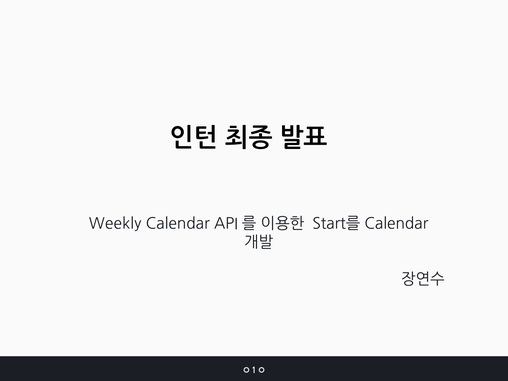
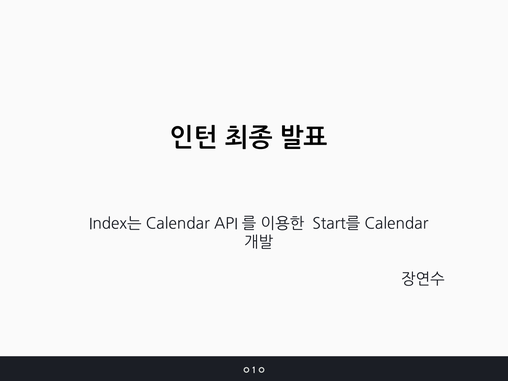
Weekly: Weekly -> Index는
